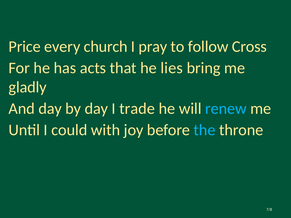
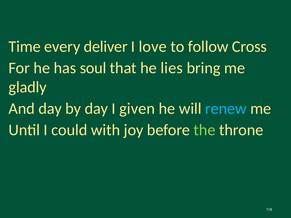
Price: Price -> Time
church: church -> deliver
pray: pray -> love
acts: acts -> soul
trade: trade -> given
the colour: light blue -> light green
